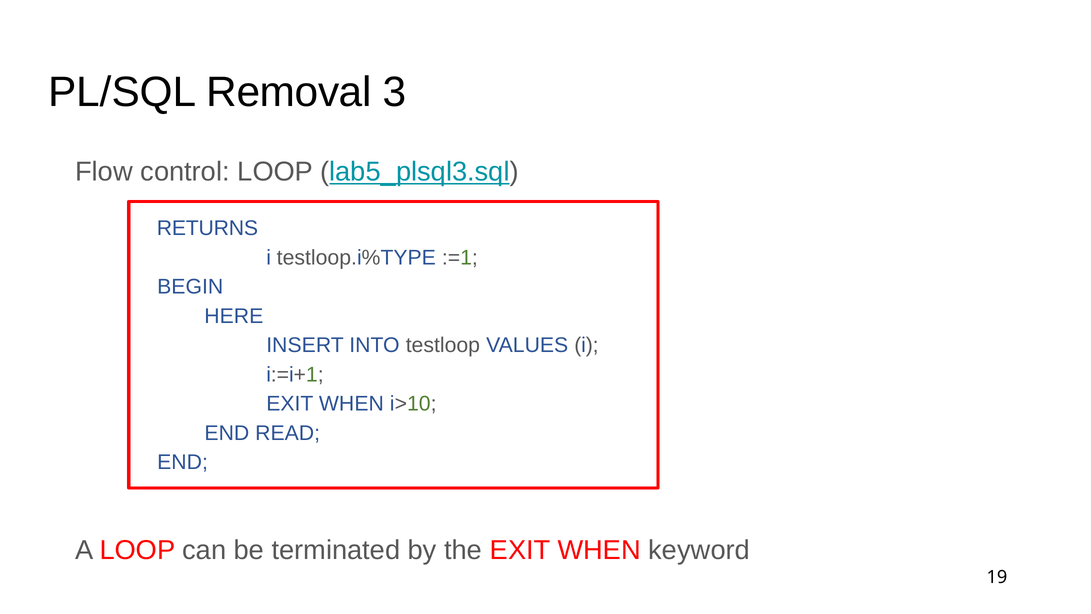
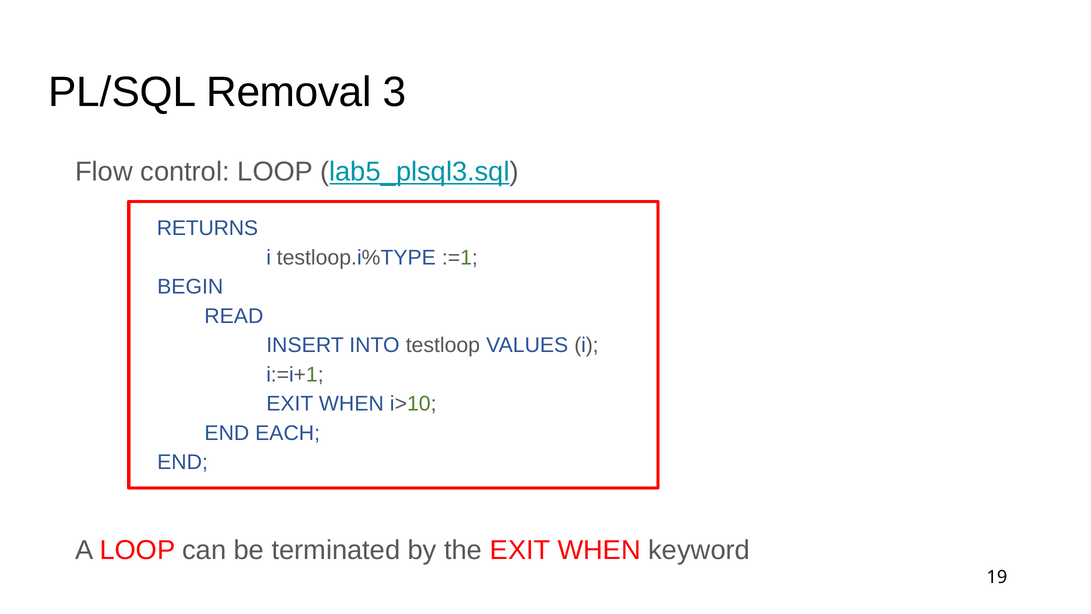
HERE: HERE -> READ
READ: READ -> EACH
